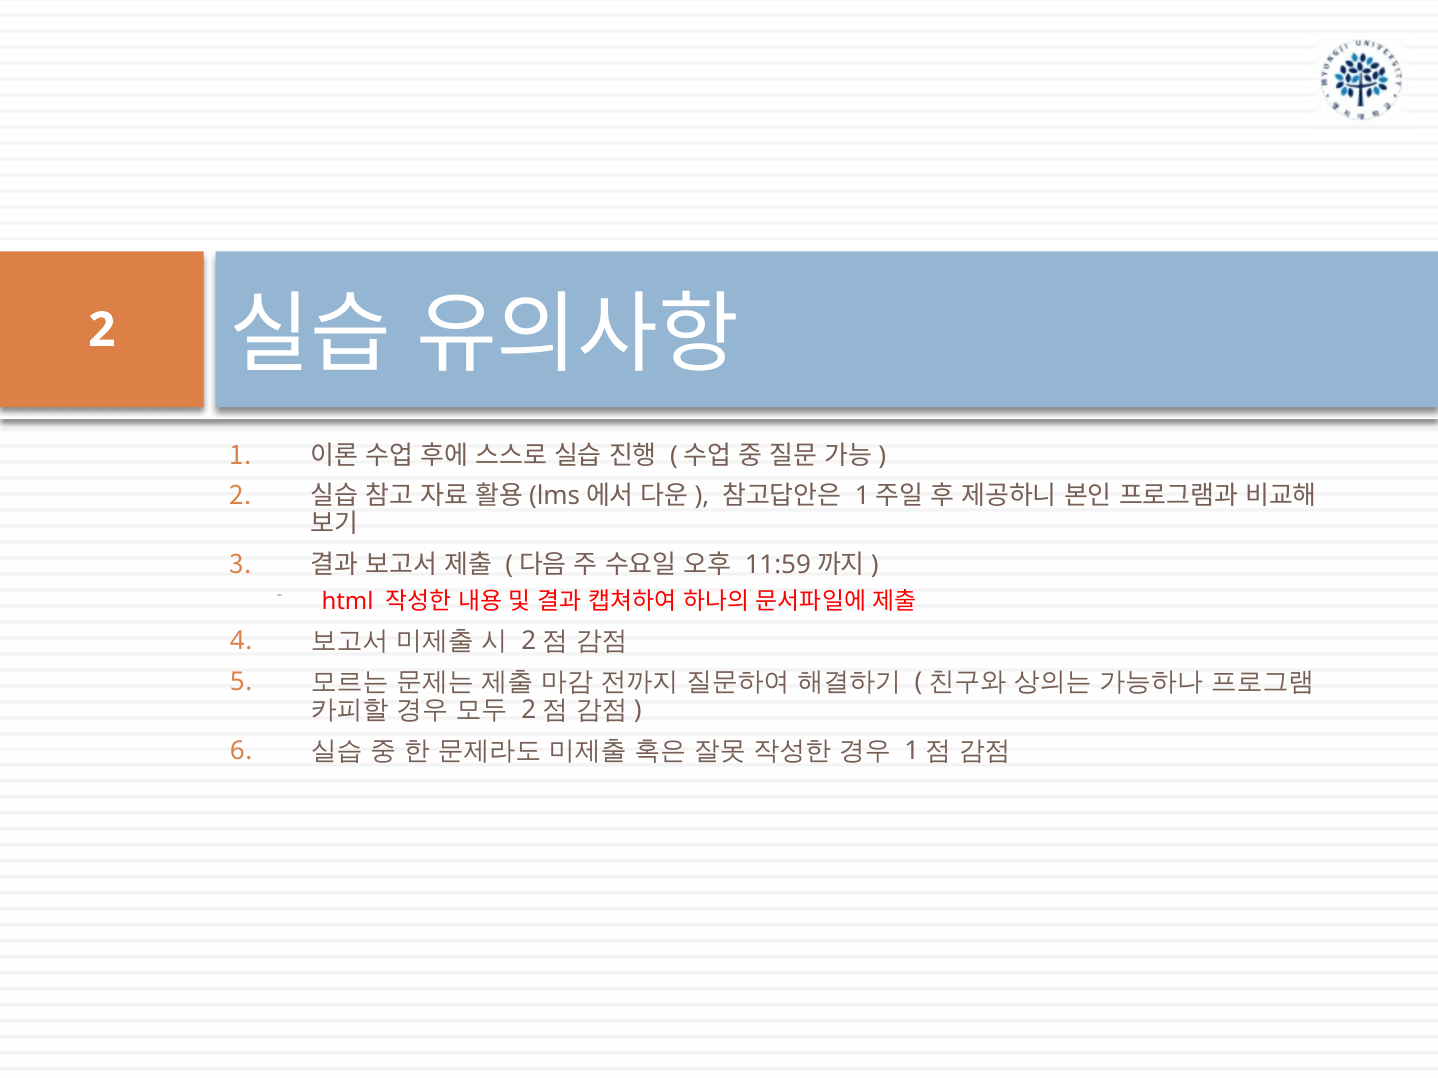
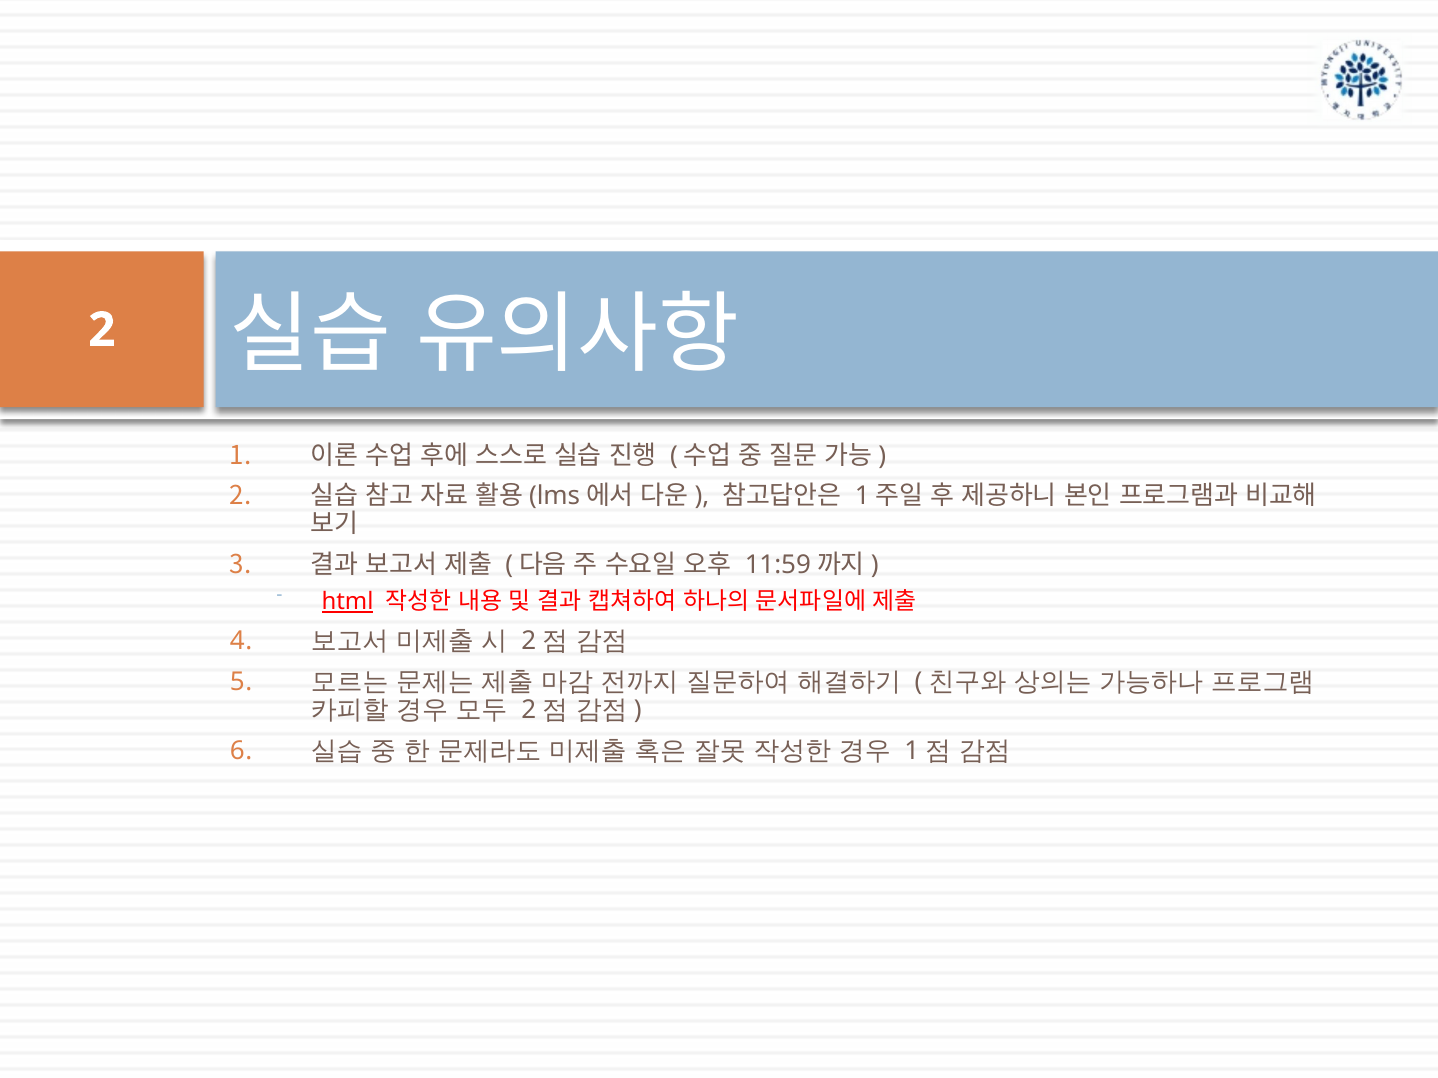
html underline: none -> present
